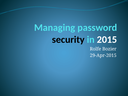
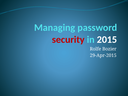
security colour: black -> red
